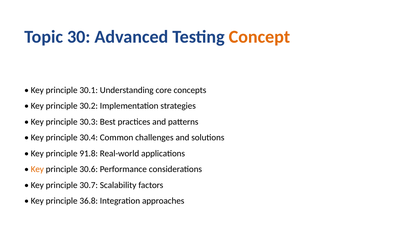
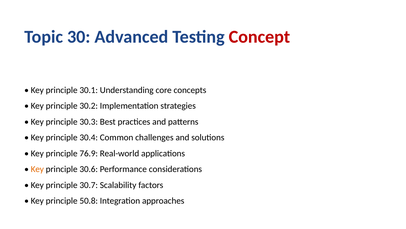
Concept colour: orange -> red
91.8: 91.8 -> 76.9
36.8: 36.8 -> 50.8
